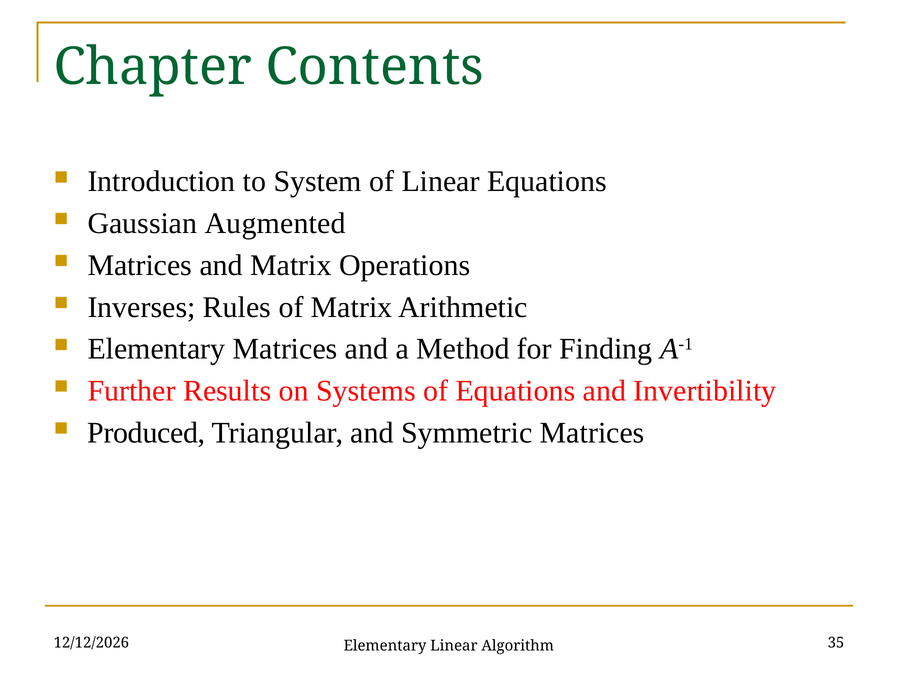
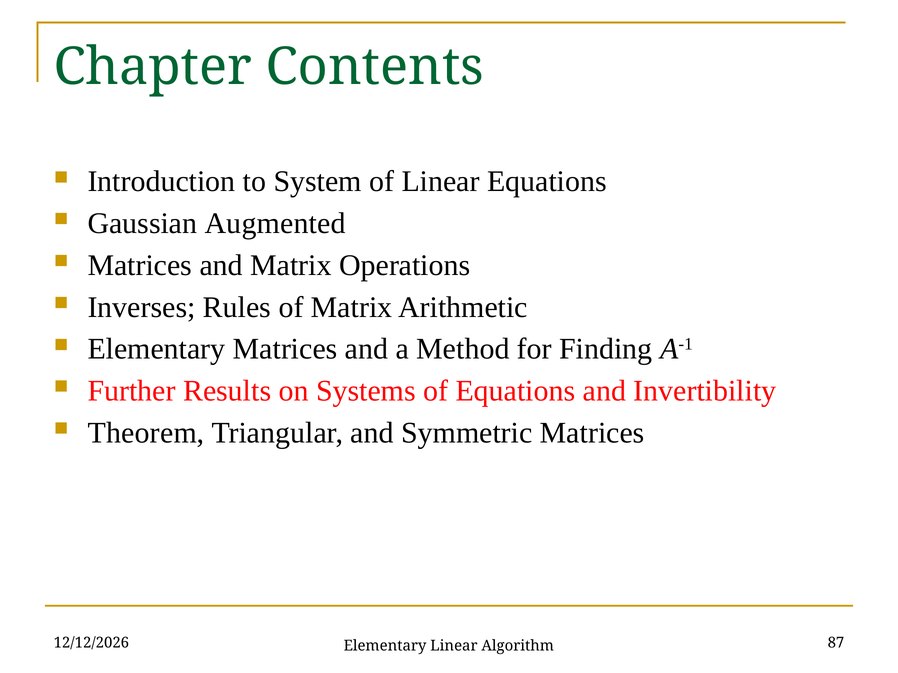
Produced: Produced -> Theorem
35: 35 -> 87
